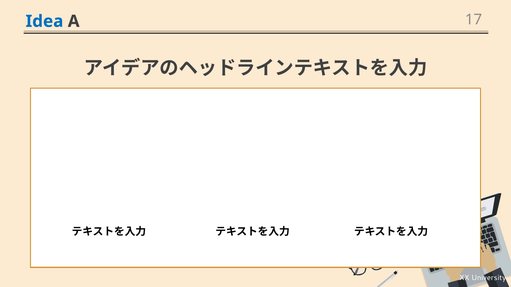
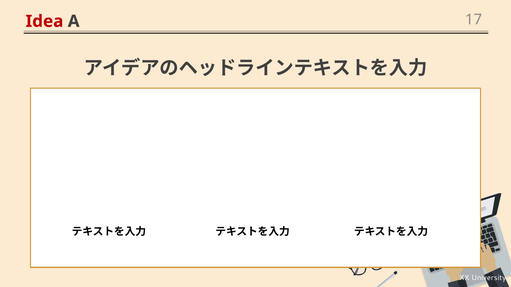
Idea colour: blue -> red
